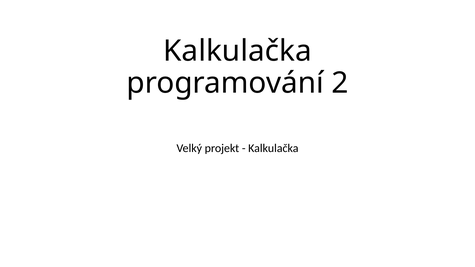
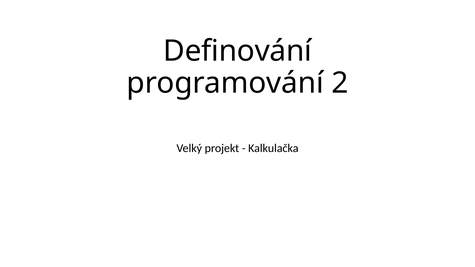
Kalkulačka at (237, 51): Kalkulačka -> Definování
